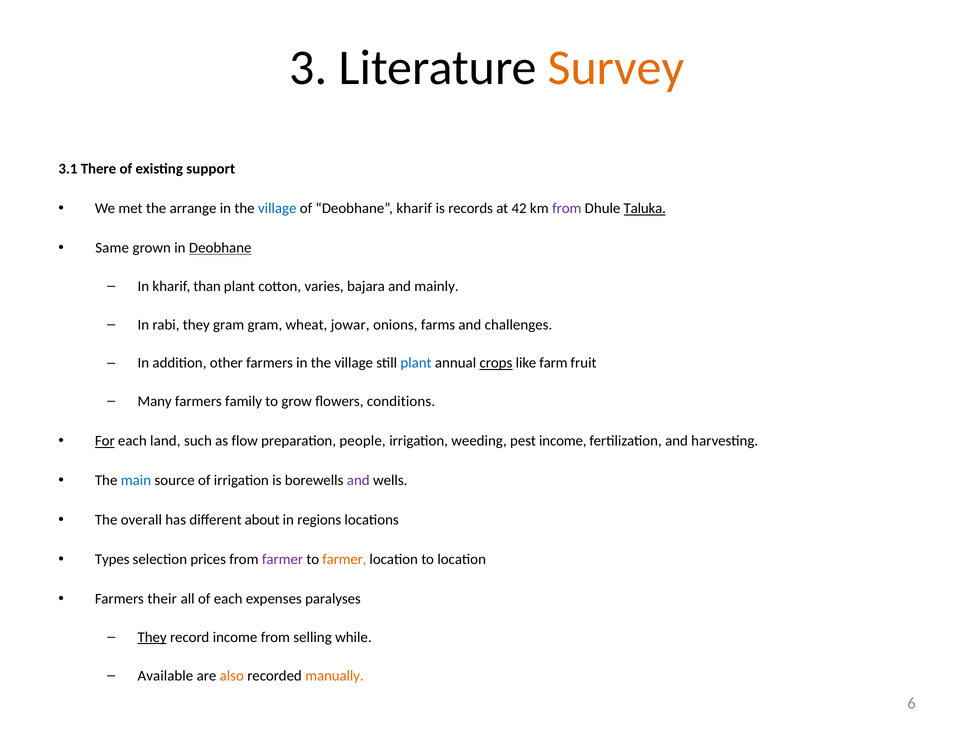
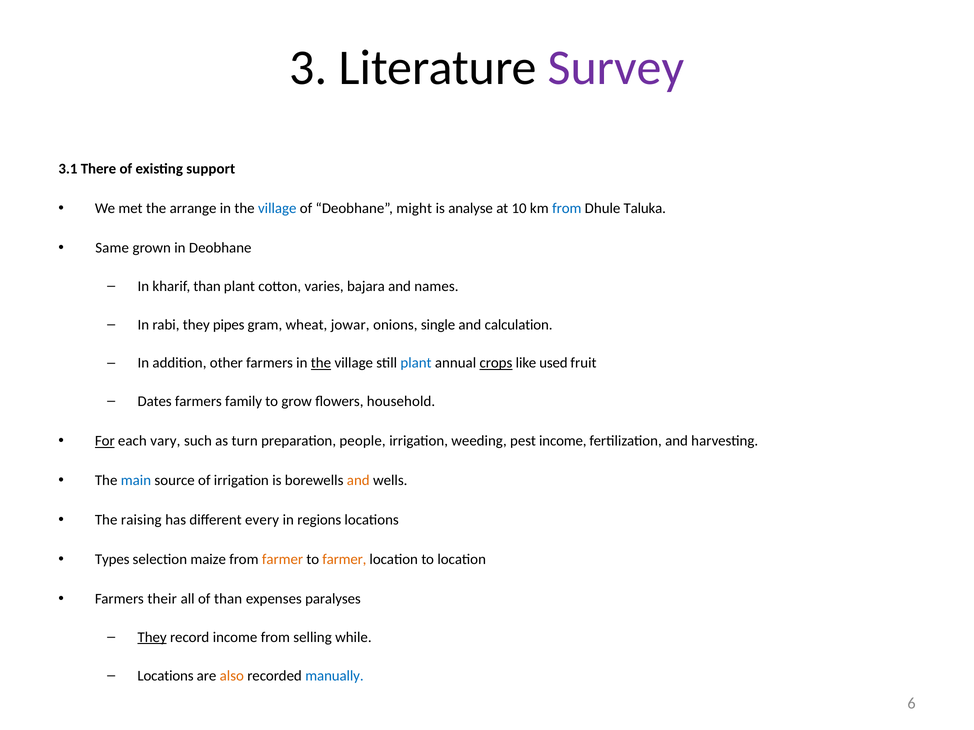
Survey colour: orange -> purple
Deobhane kharif: kharif -> might
records: records -> analyse
42: 42 -> 10
from at (567, 209) colour: purple -> blue
Taluka underline: present -> none
Deobhane at (220, 248) underline: present -> none
mainly: mainly -> names
they gram: gram -> pipes
farms: farms -> single
challenges: challenges -> calculation
the at (321, 363) underline: none -> present
farm: farm -> used
Many: Many -> Dates
conditions: conditions -> household
land: land -> vary
flow: flow -> turn
and at (358, 481) colour: purple -> orange
overall: overall -> raising
about: about -> every
prices: prices -> maize
farmer at (282, 560) colour: purple -> orange
of each: each -> than
Available at (165, 676): Available -> Locations
manually colour: orange -> blue
